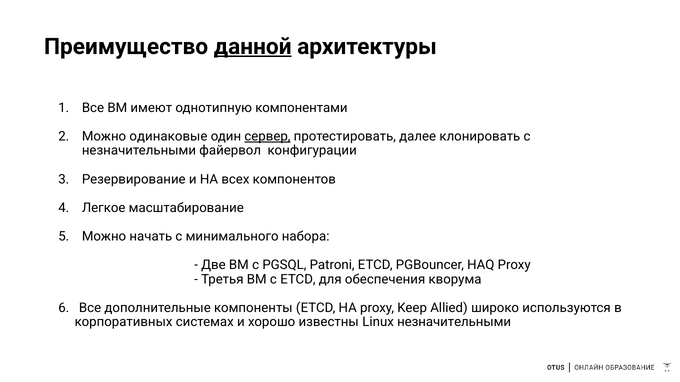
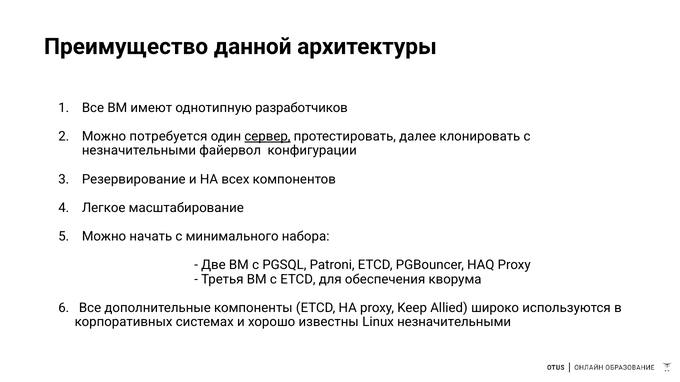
данной underline: present -> none
компонентами: компонентами -> разработчиков
одинаковые: одинаковые -> потребуется
